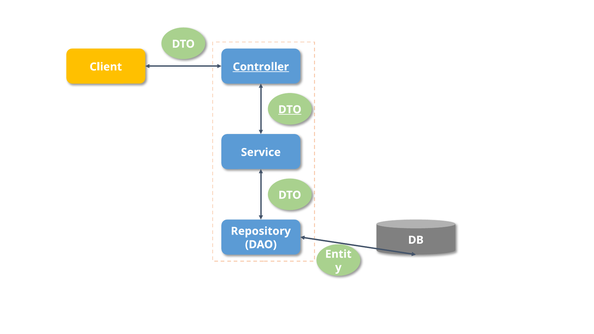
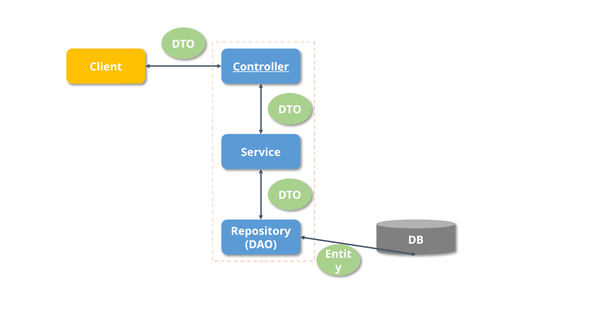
DTO at (290, 110) underline: present -> none
